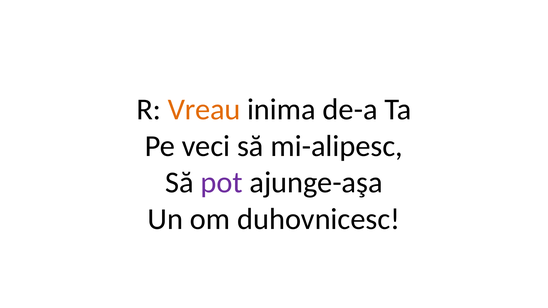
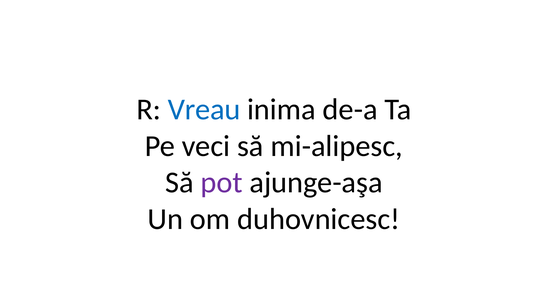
Vreau colour: orange -> blue
